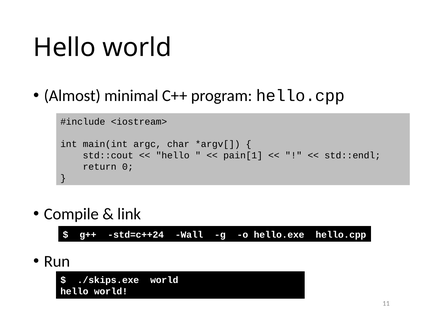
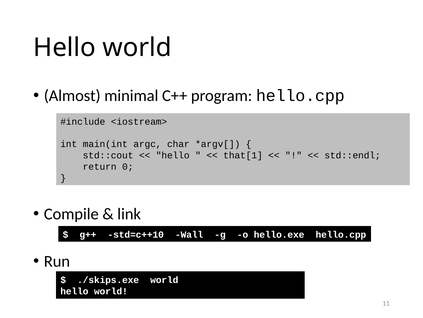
pain[1: pain[1 -> that[1
std=c++24: std=c++24 -> std=c++10
